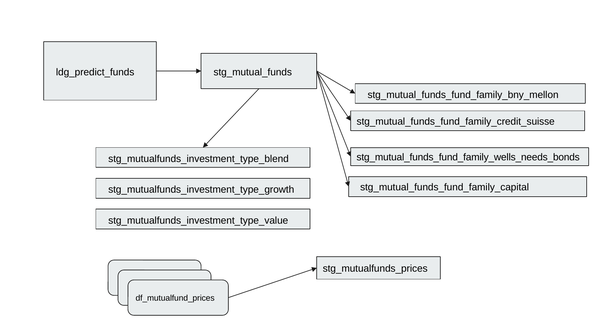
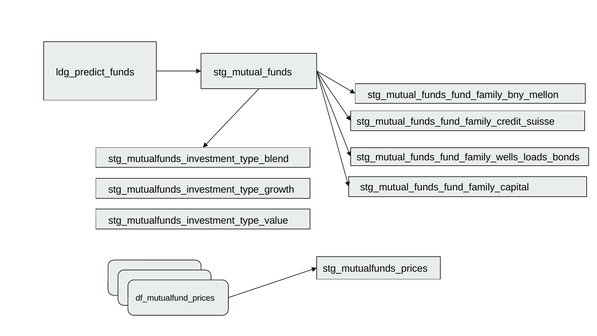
stg_mutual_funds_fund_family_wells_needs_bonds: stg_mutual_funds_fund_family_wells_needs_bonds -> stg_mutual_funds_fund_family_wells_loads_bonds
